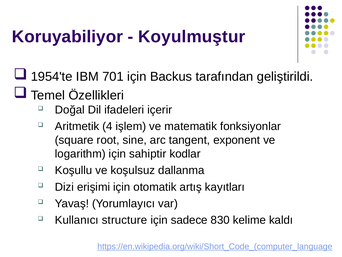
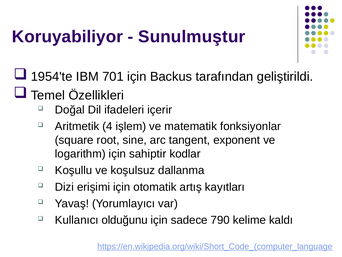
Koyulmuştur: Koyulmuştur -> Sunulmuştur
structure: structure -> olduğunu
830: 830 -> 790
